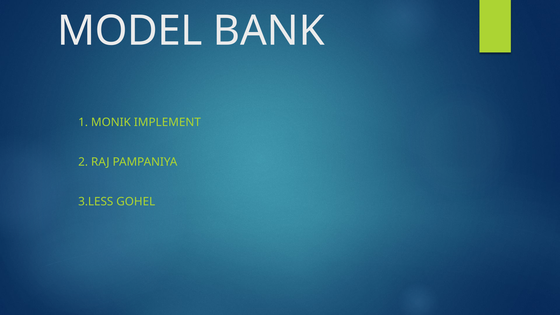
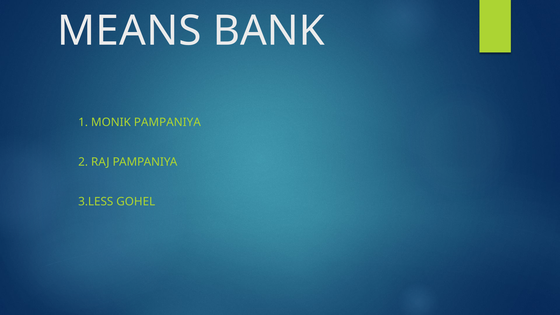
MODEL: MODEL -> MEANS
MONIK IMPLEMENT: IMPLEMENT -> PAMPANIYA
